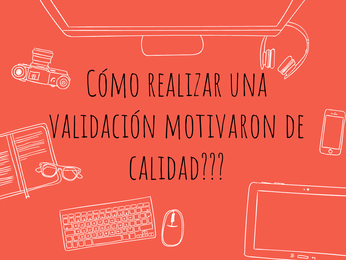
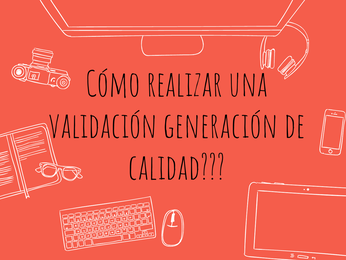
motivaron: motivaron -> generación
